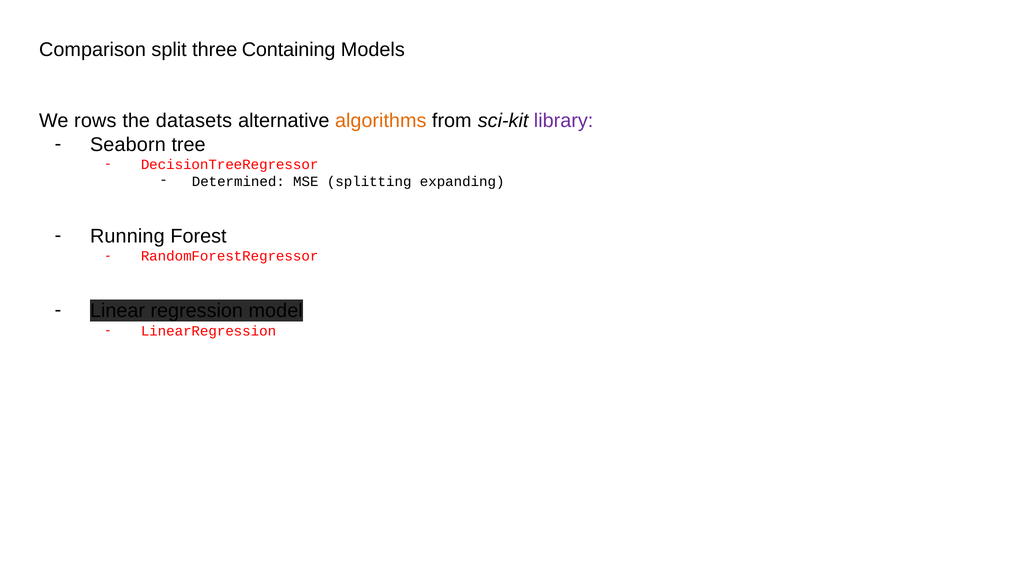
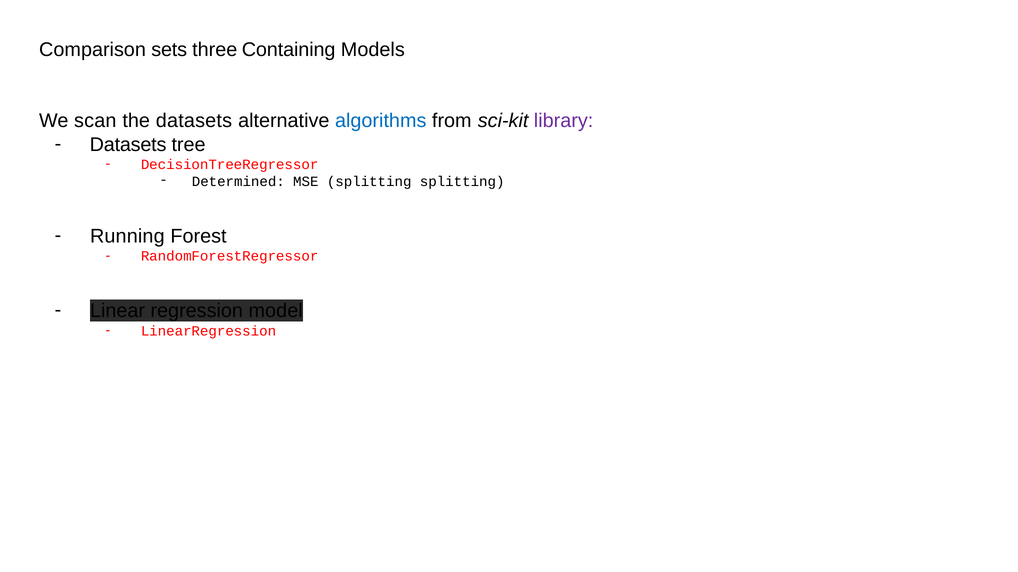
split: split -> sets
rows: rows -> scan
algorithms colour: orange -> blue
Seaborn at (128, 145): Seaborn -> Datasets
splitting expanding: expanding -> splitting
